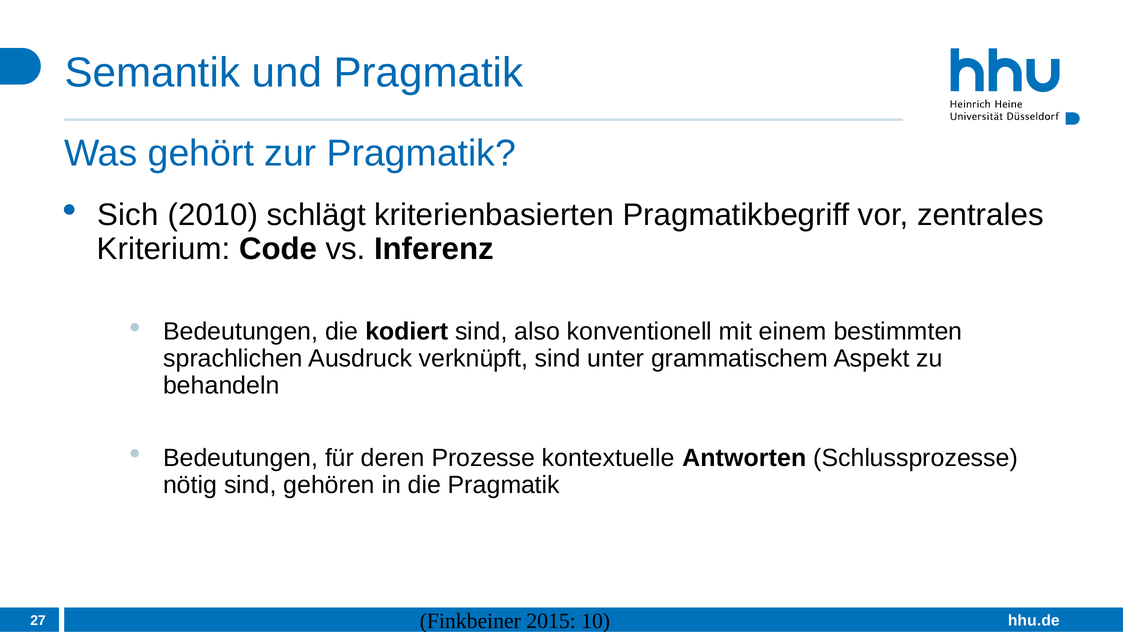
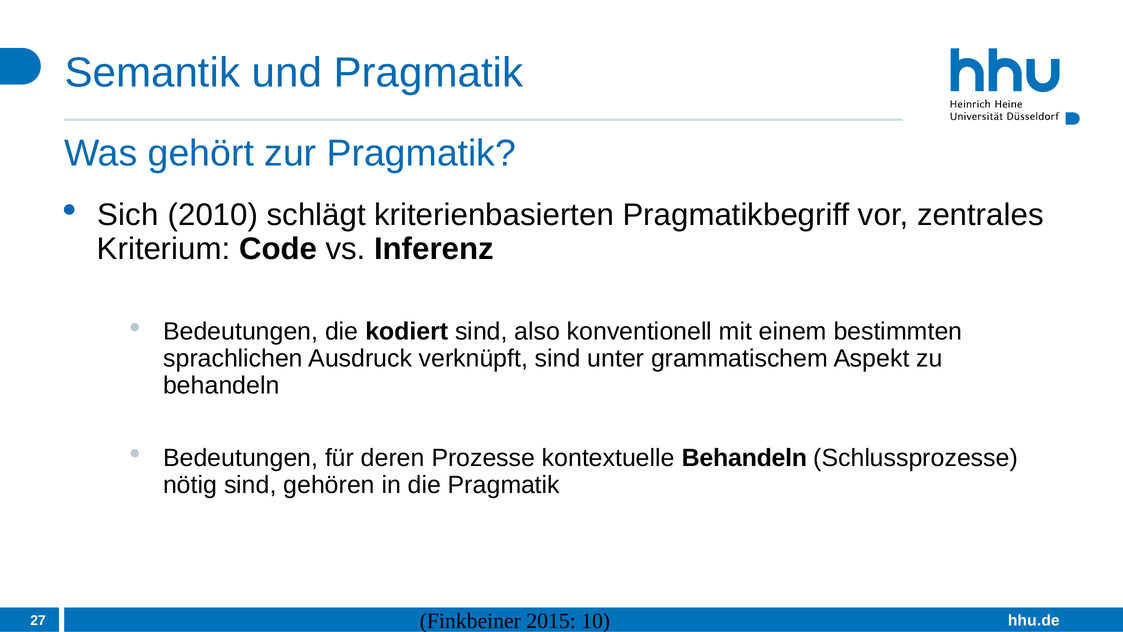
kontextuelle Antworten: Antworten -> Behandeln
